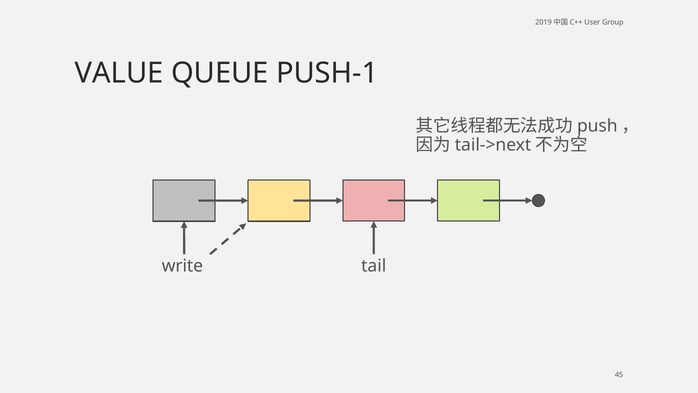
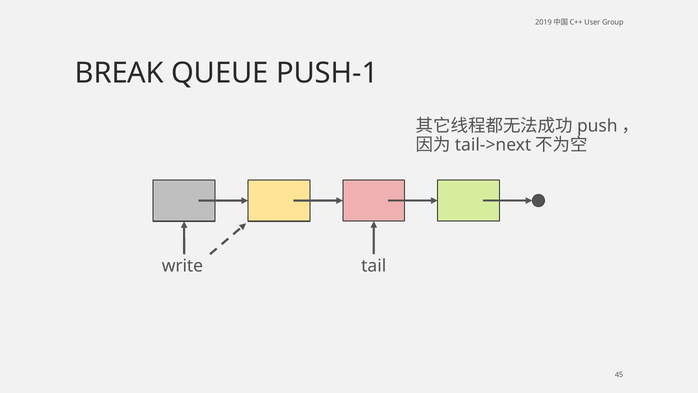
VALUE: VALUE -> BREAK
